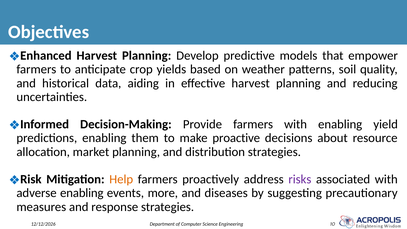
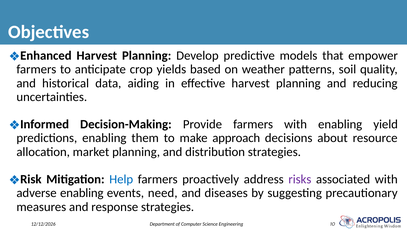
proactive: proactive -> approach
Help colour: orange -> blue
more: more -> need
